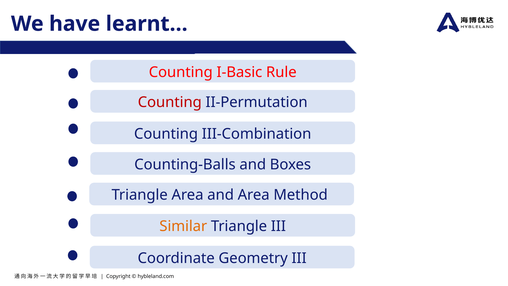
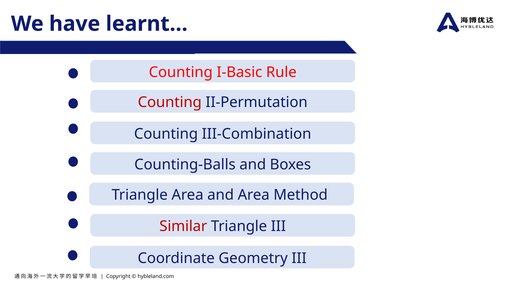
Similar colour: orange -> red
